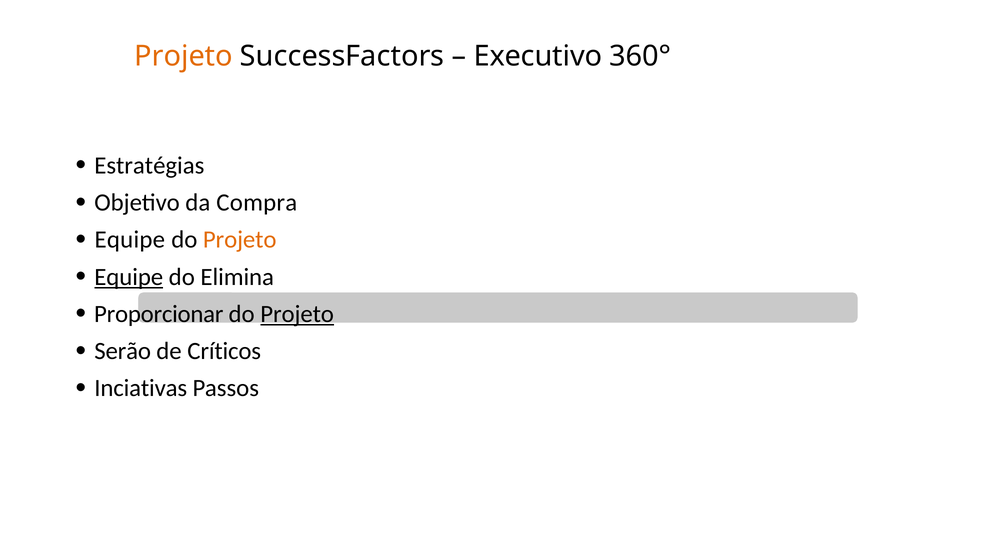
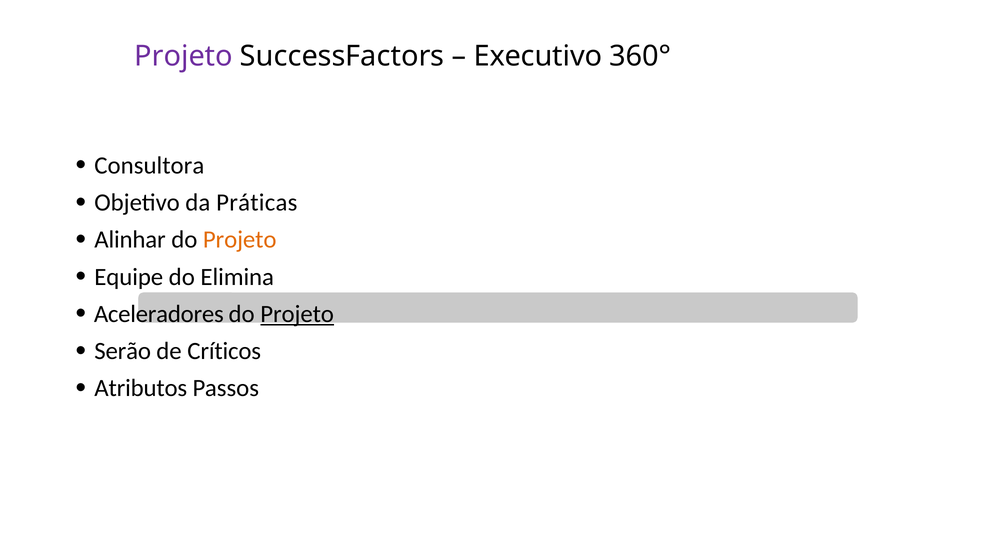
Projeto at (184, 56) colour: orange -> purple
Estratégias: Estratégias -> Consultora
Compra: Compra -> Práticas
Equipe at (130, 240): Equipe -> Alinhar
Equipe at (129, 277) underline: present -> none
Proporcionar: Proporcionar -> Aceleradores
Inciativas: Inciativas -> Atributos
